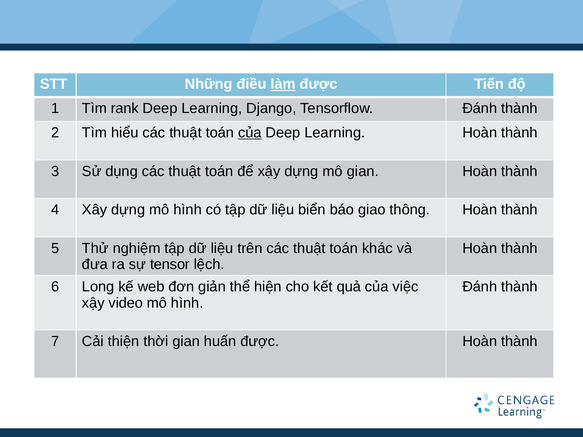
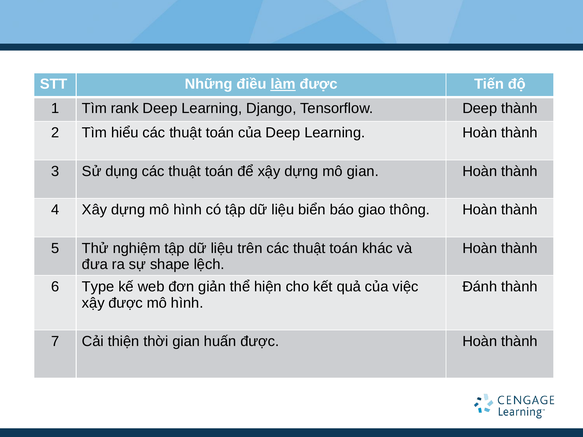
Tensorflow Đánh: Đánh -> Deep
của at (250, 133) underline: present -> none
tensor: tensor -> shape
Long: Long -> Type
xậy video: video -> được
